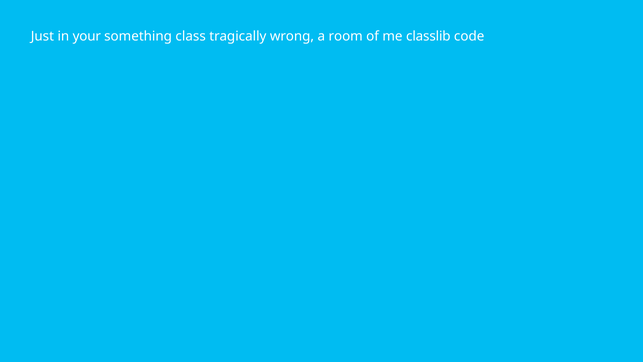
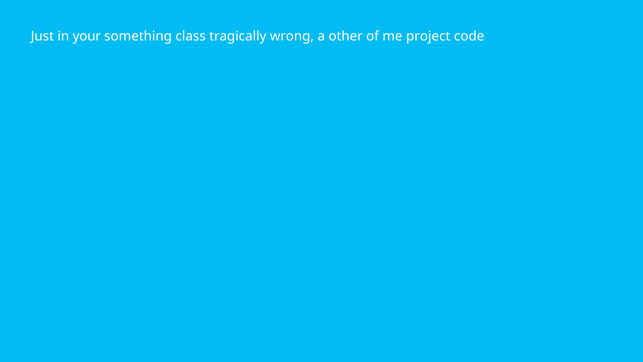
room: room -> other
classlib: classlib -> project
